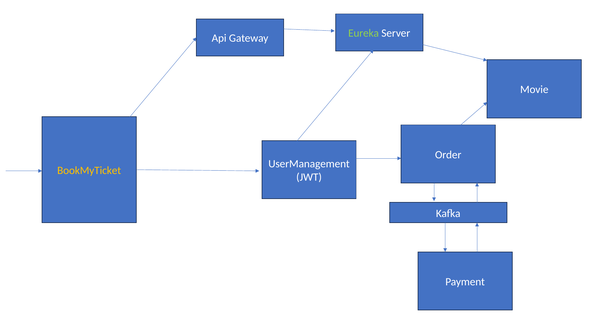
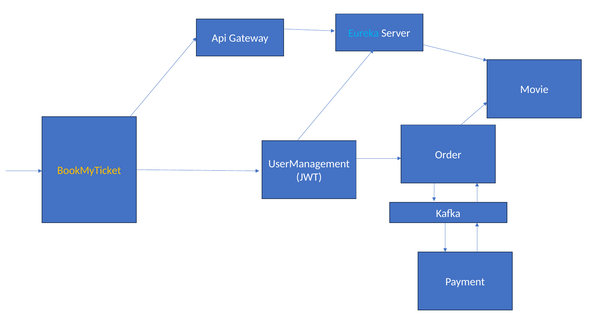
Eureka colour: light green -> light blue
